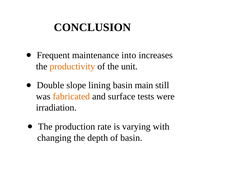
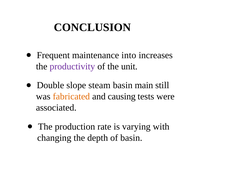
productivity colour: orange -> purple
lining: lining -> steam
surface: surface -> causing
irradiation: irradiation -> associated
